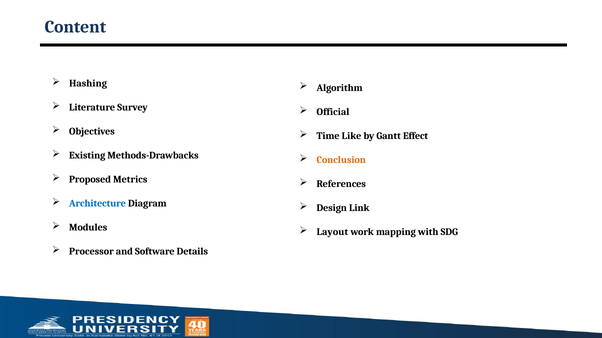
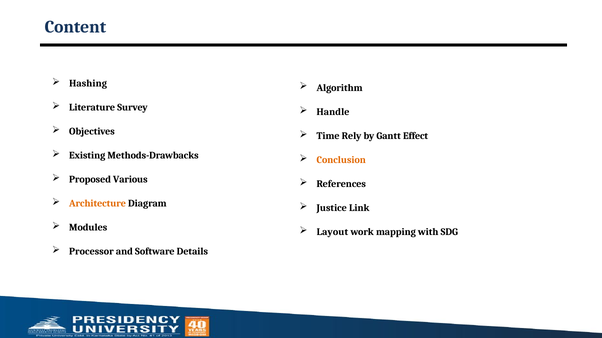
Official: Official -> Handle
Like: Like -> Rely
Metrics: Metrics -> Various
Architecture colour: blue -> orange
Design: Design -> Justice
